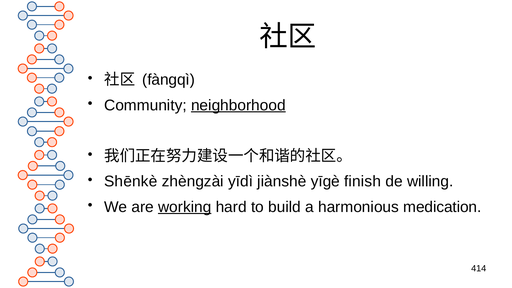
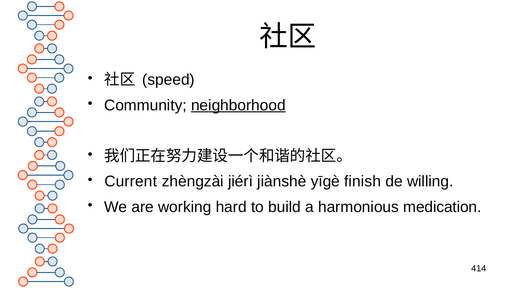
fàngqì: fàngqì -> speed
Shēnkè: Shēnkè -> Current
yīdì: yīdì -> jiérì
working underline: present -> none
